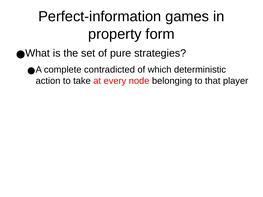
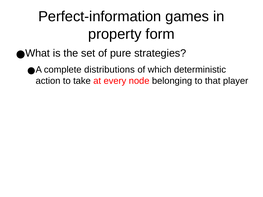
contradicted: contradicted -> distributions
